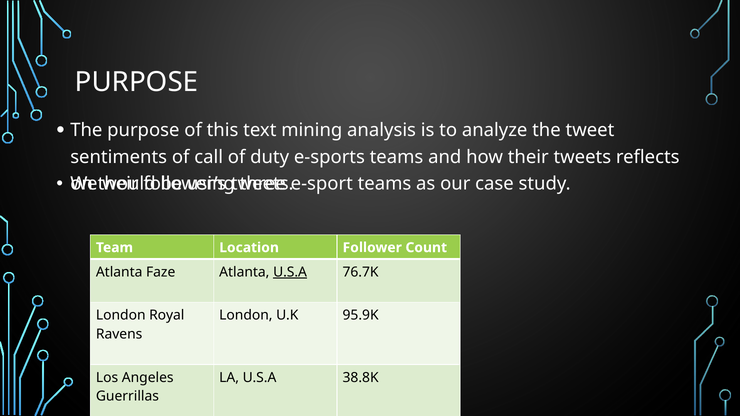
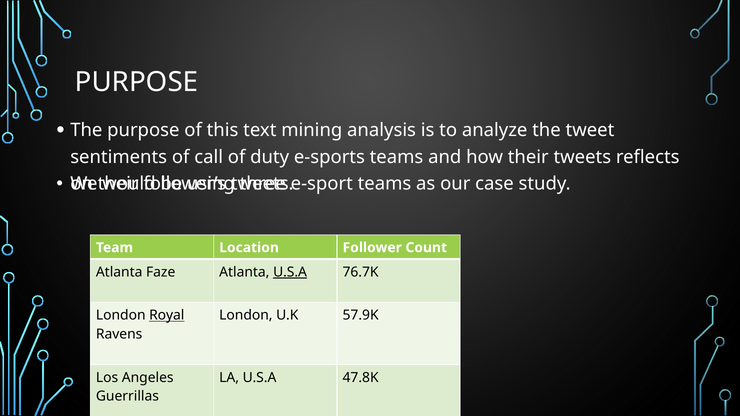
Royal underline: none -> present
95.9K: 95.9K -> 57.9K
38.8K: 38.8K -> 47.8K
